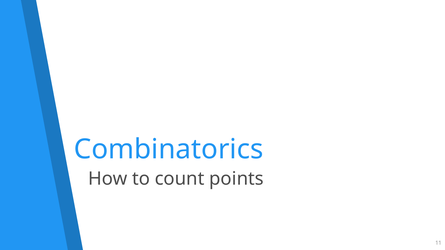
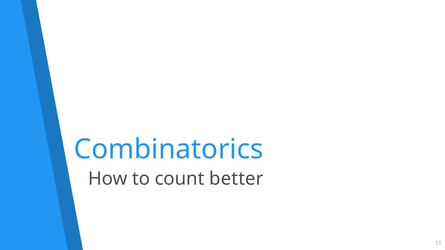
points: points -> better
